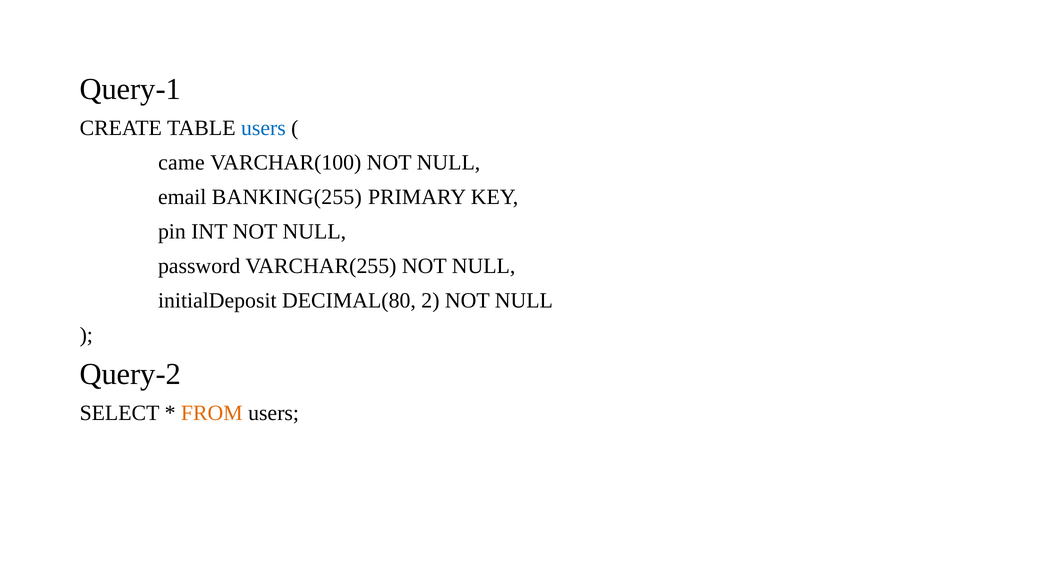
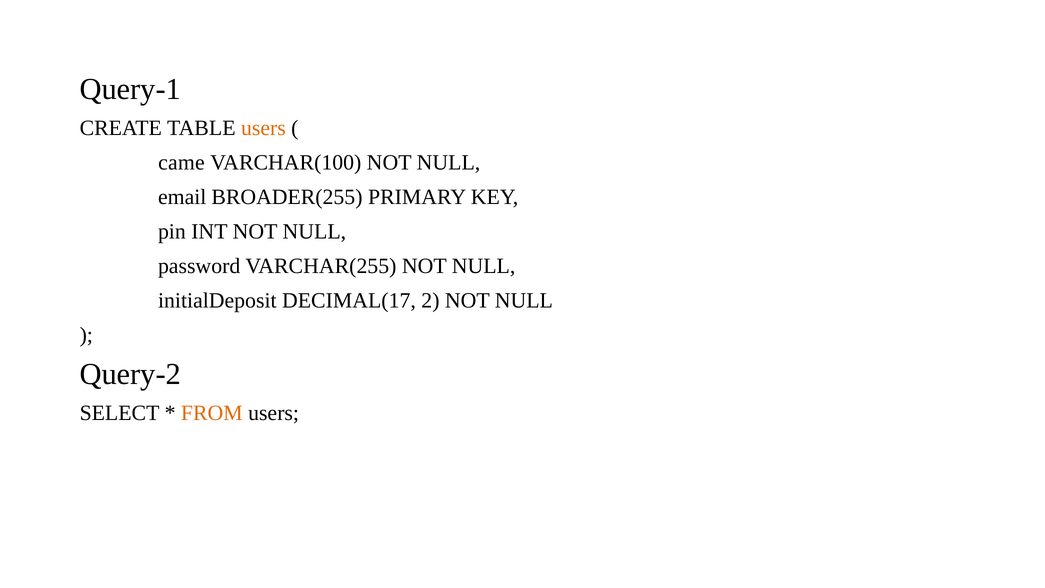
users at (263, 128) colour: blue -> orange
BANKING(255: BANKING(255 -> BROADER(255
DECIMAL(80: DECIMAL(80 -> DECIMAL(17
